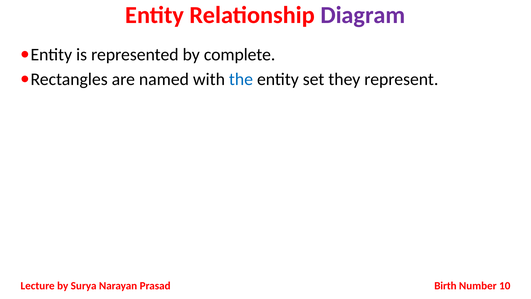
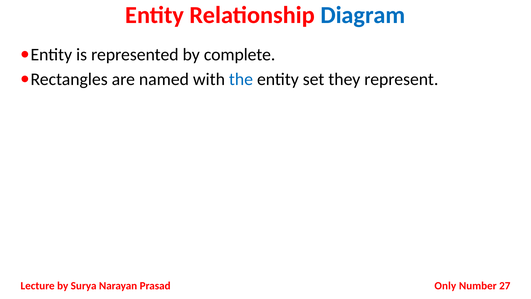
Diagram colour: purple -> blue
Birth: Birth -> Only
10: 10 -> 27
